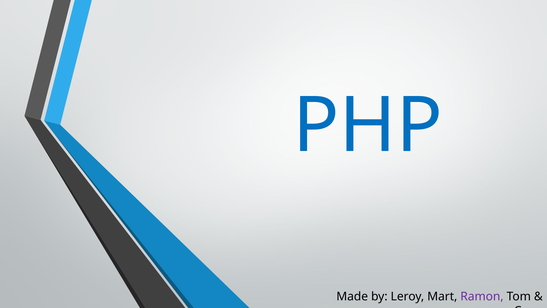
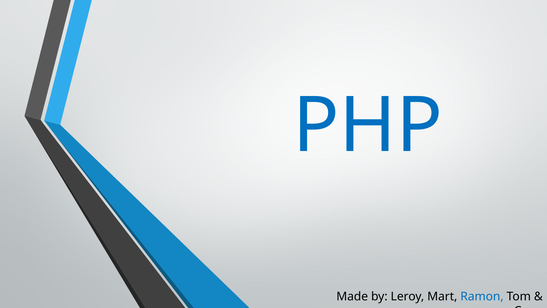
Ramon colour: purple -> blue
